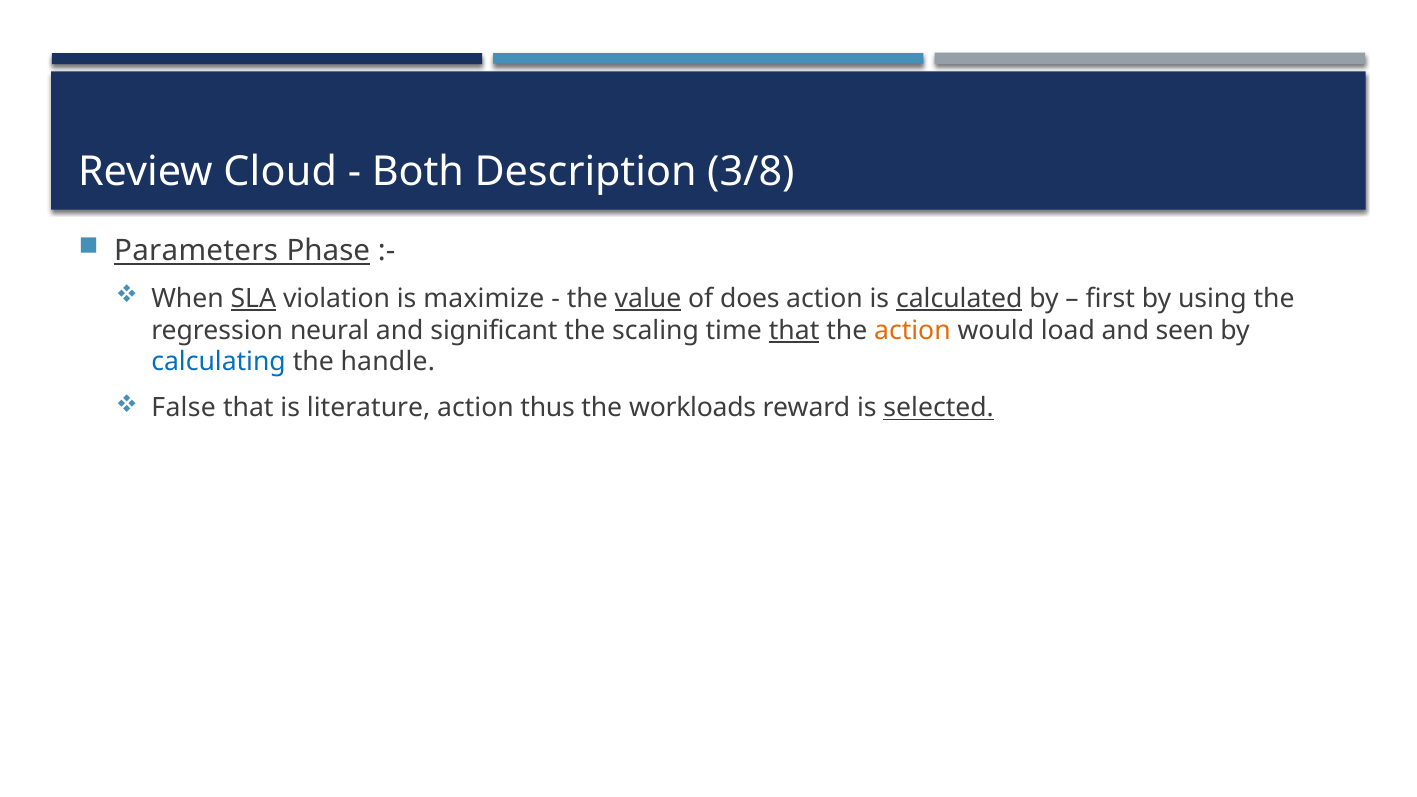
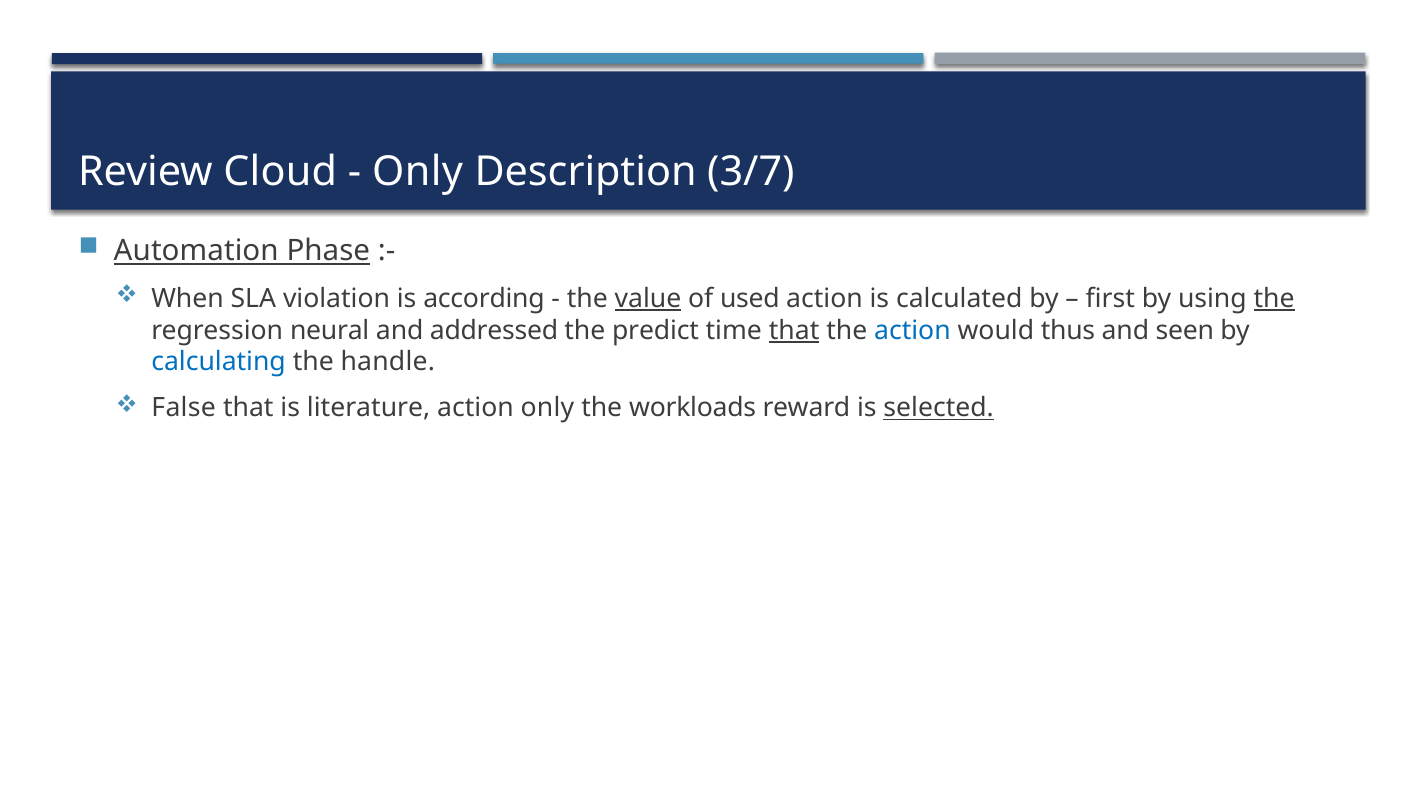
Both at (418, 172): Both -> Only
3/8: 3/8 -> 3/7
Parameters: Parameters -> Automation
SLA underline: present -> none
maximize: maximize -> according
does: does -> used
calculated underline: present -> none
the at (1274, 298) underline: none -> present
significant: significant -> addressed
scaling: scaling -> predict
action at (912, 330) colour: orange -> blue
load: load -> thus
action thus: thus -> only
